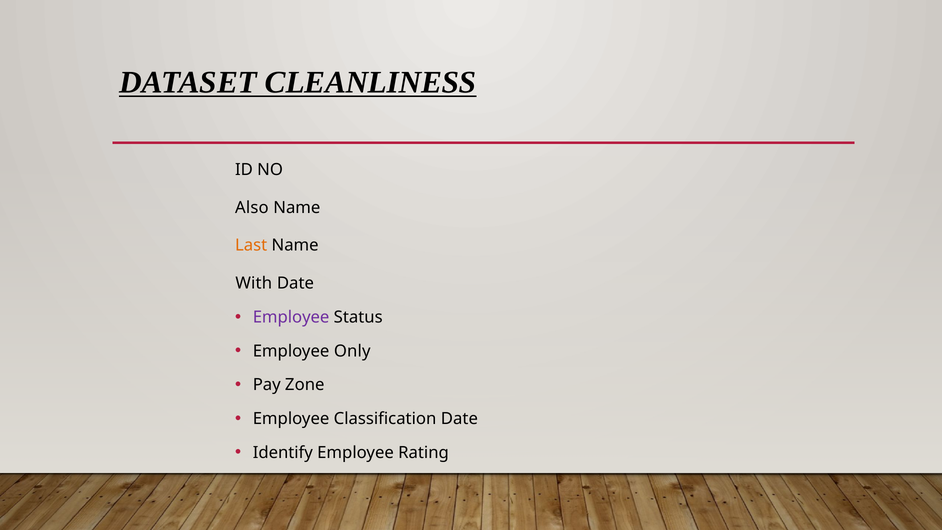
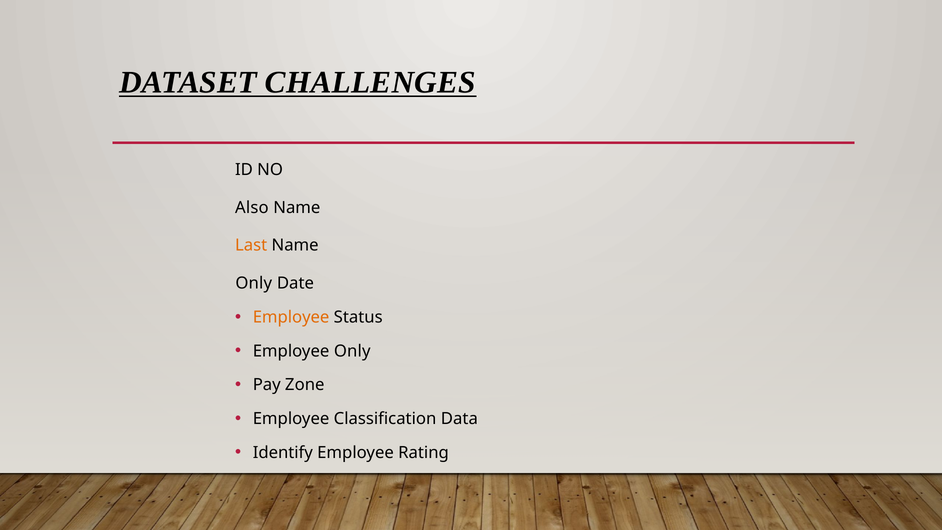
CLEANLINESS: CLEANLINESS -> CHALLENGES
With at (254, 283): With -> Only
Employee at (291, 317) colour: purple -> orange
Classification Date: Date -> Data
